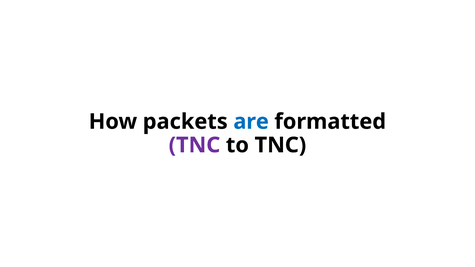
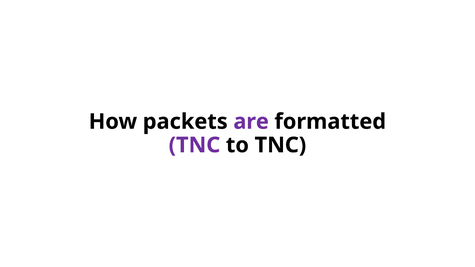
are colour: blue -> purple
